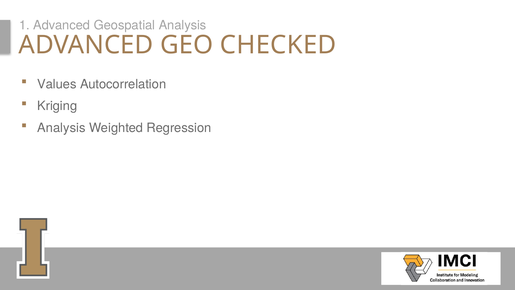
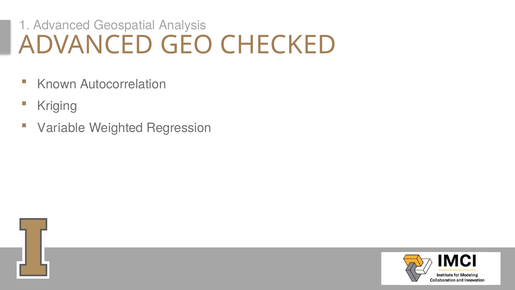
Values: Values -> Known
Analysis at (61, 128): Analysis -> Variable
